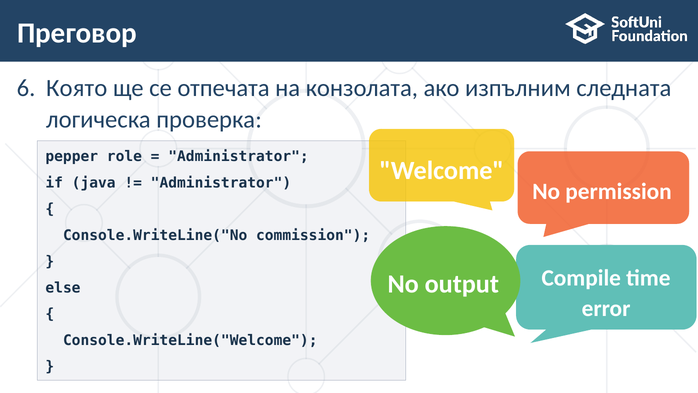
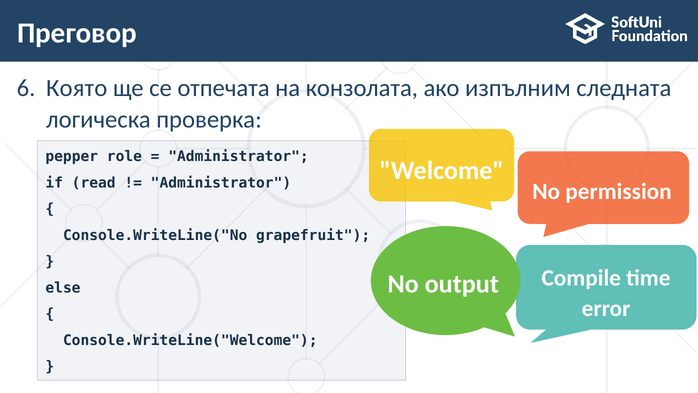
java: java -> read
commission: commission -> grapefruit
